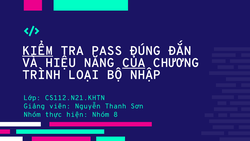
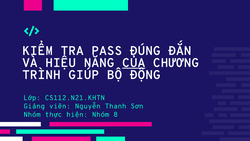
KIỂM underline: present -> none
LOẠI: LOẠI -> GIÚP
NHẬP: NHẬP -> ĐỘNG
